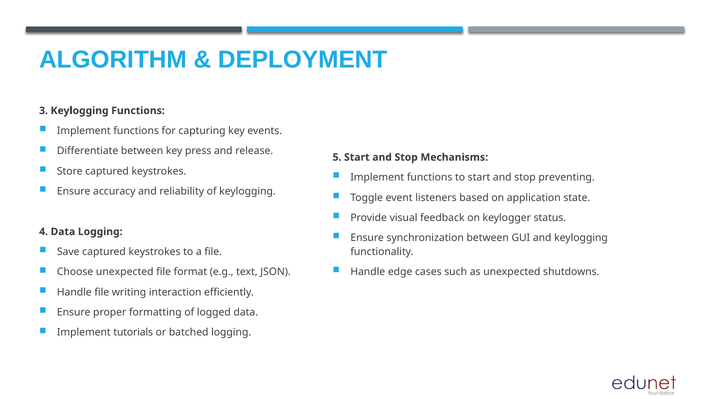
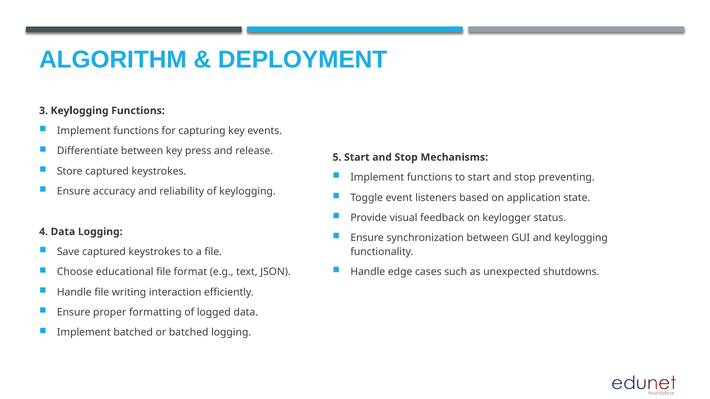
Choose unexpected: unexpected -> educational
Implement tutorials: tutorials -> batched
